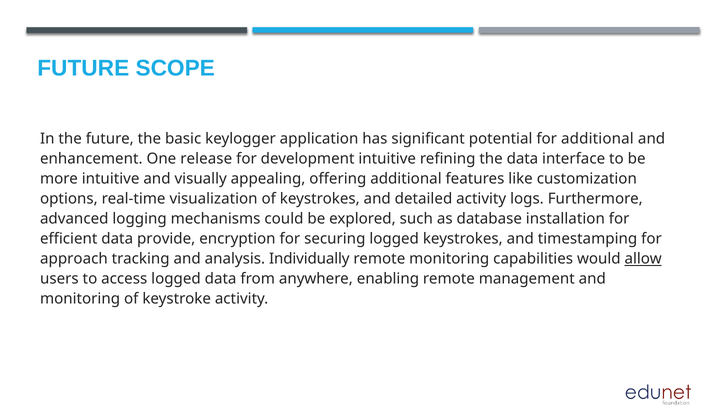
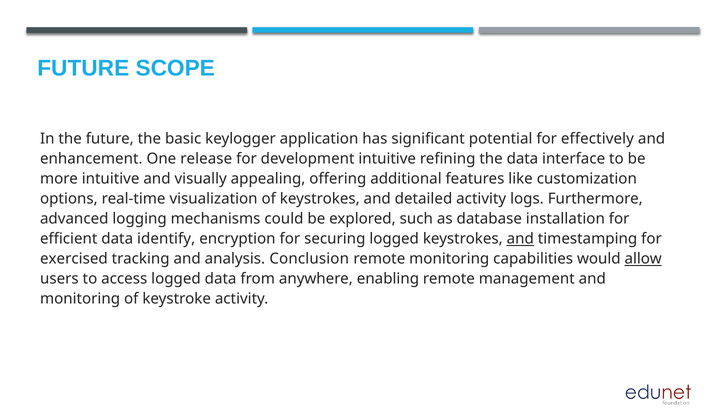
for additional: additional -> effectively
provide: provide -> identify
and at (520, 239) underline: none -> present
approach: approach -> exercised
Individually: Individually -> Conclusion
